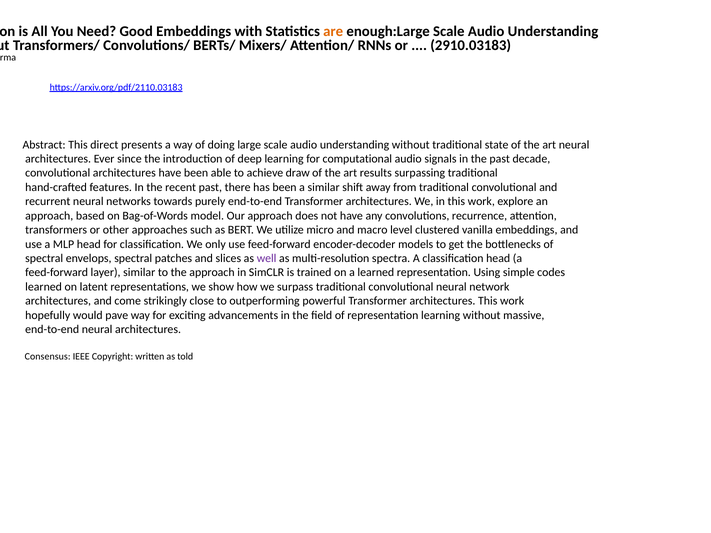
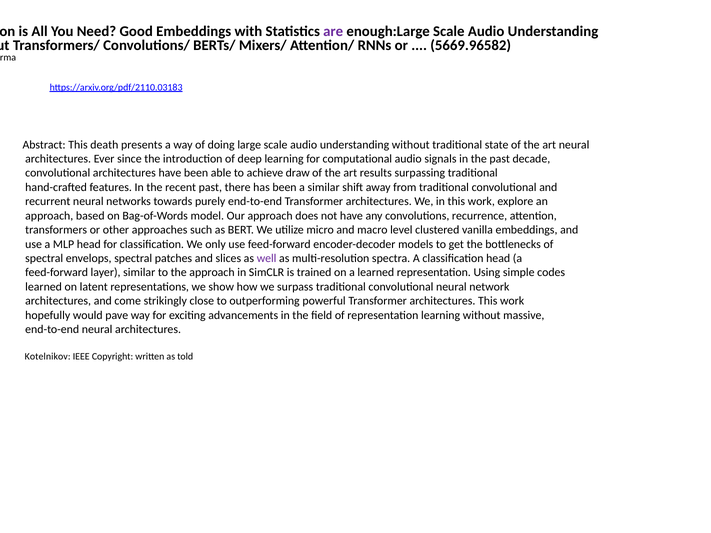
are colour: orange -> purple
2910.03183: 2910.03183 -> 5669.96582
direct: direct -> death
Consensus: Consensus -> Kotelnikov
